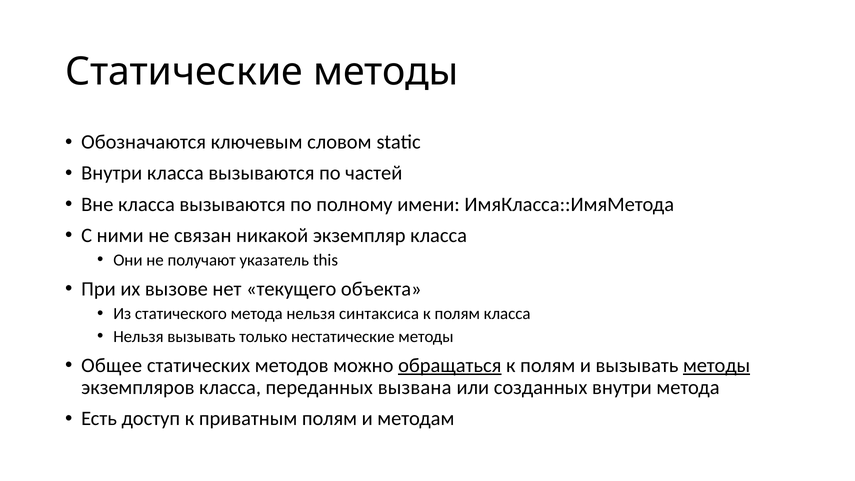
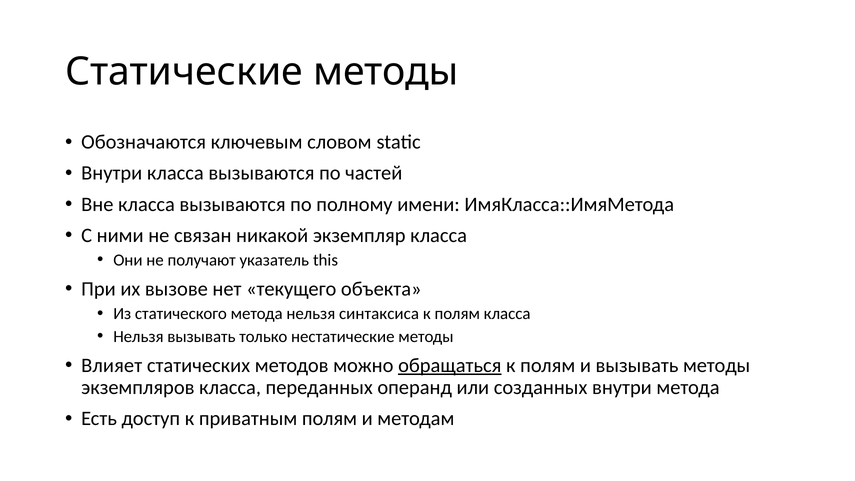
Общее: Общее -> Влияет
методы at (717, 365) underline: present -> none
вызвана: вызвана -> операнд
